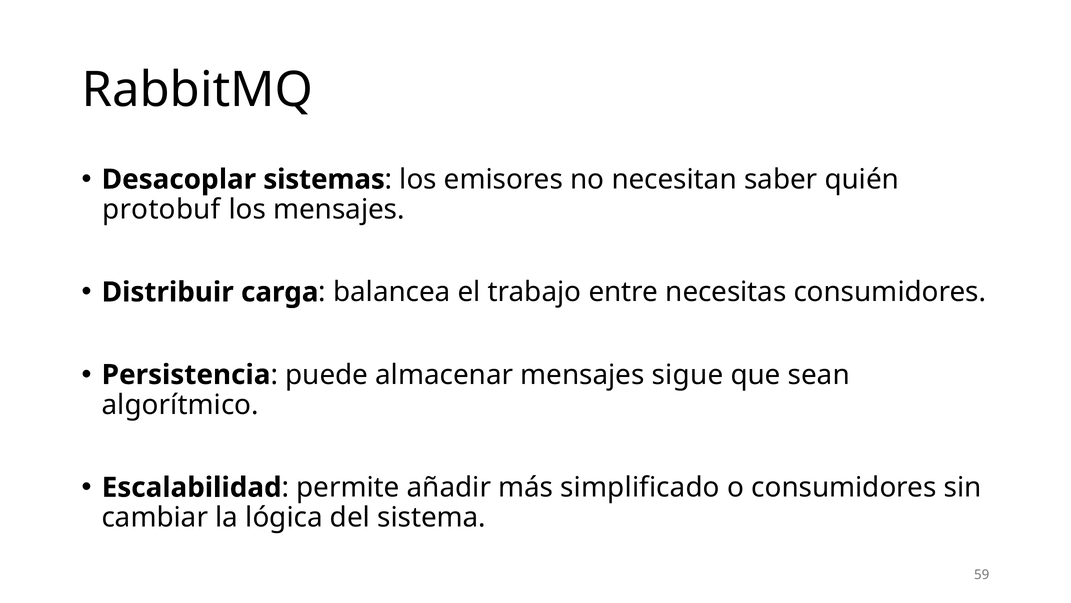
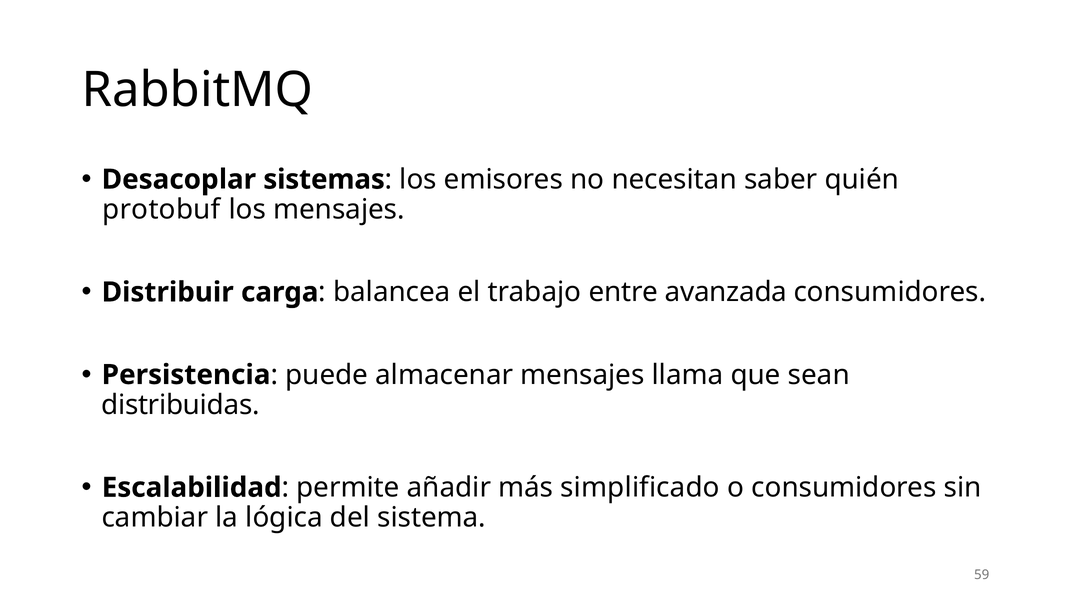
necesitas: necesitas -> avanzada
sigue: sigue -> llama
algorítmico: algorítmico -> distribuidas
